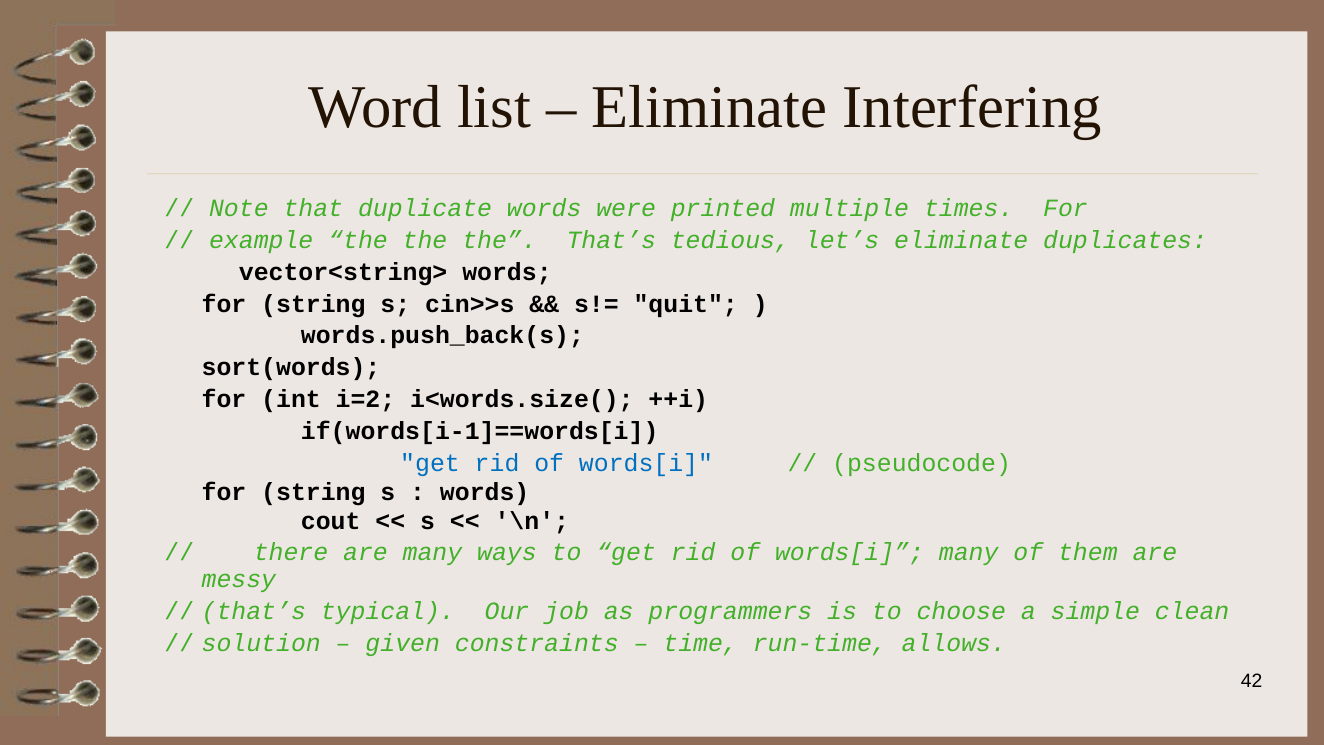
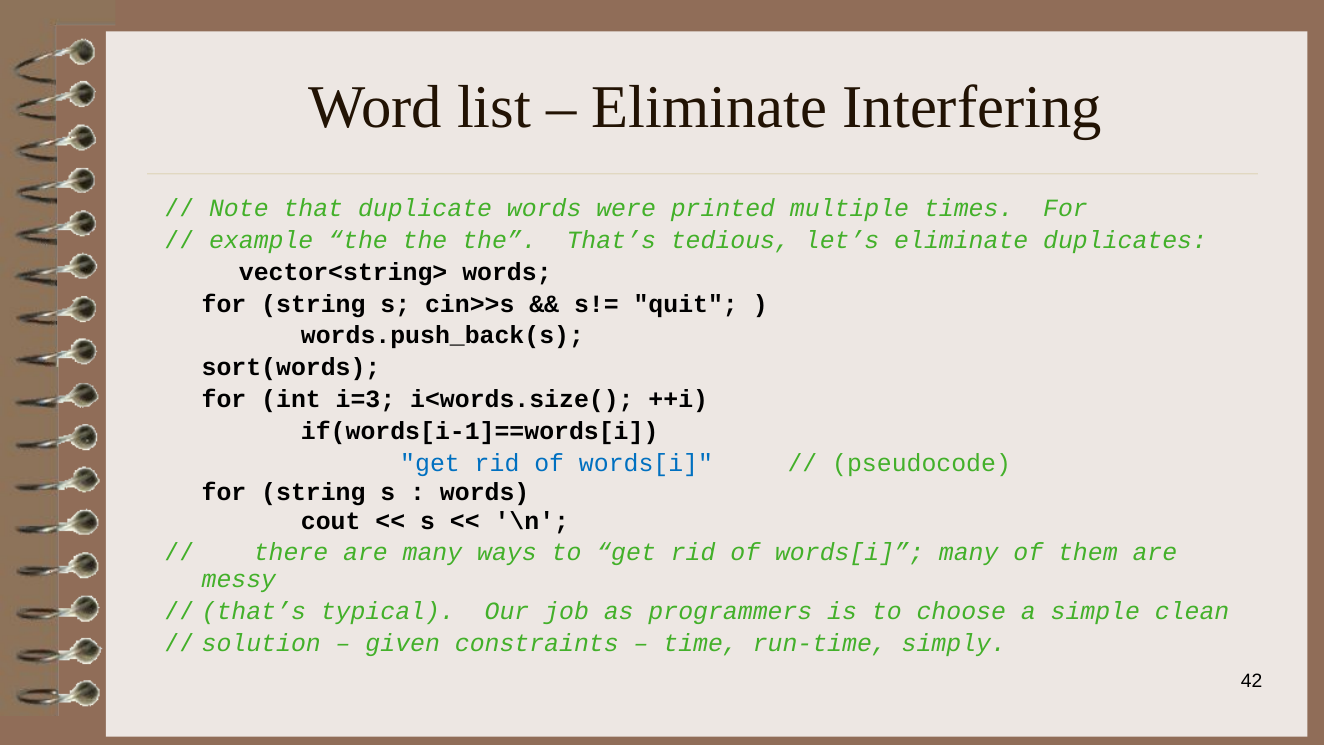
i=2: i=2 -> i=3
allows: allows -> simply
